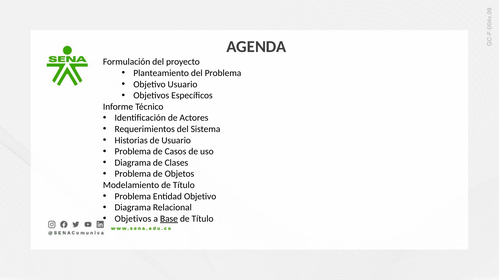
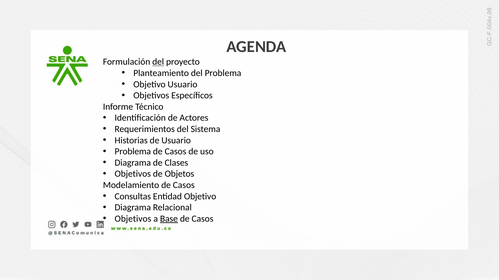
del at (158, 62) underline: none -> present
Problema at (133, 174): Problema -> Objetivos
Modelamiento de Título: Título -> Casos
Problema at (133, 197): Problema -> Consultas
Título at (203, 219): Título -> Casos
